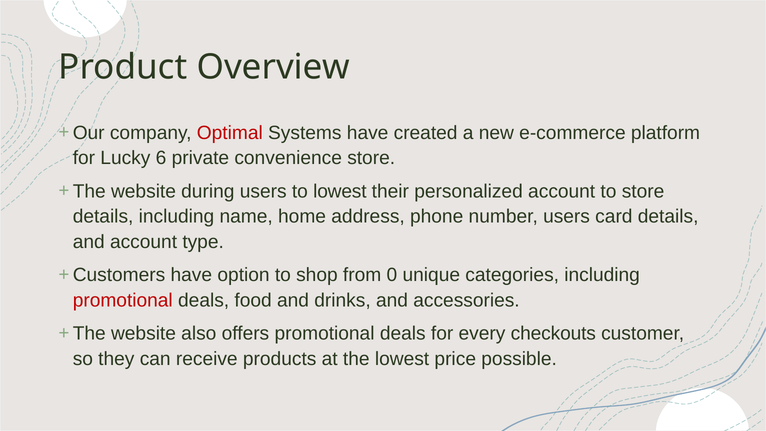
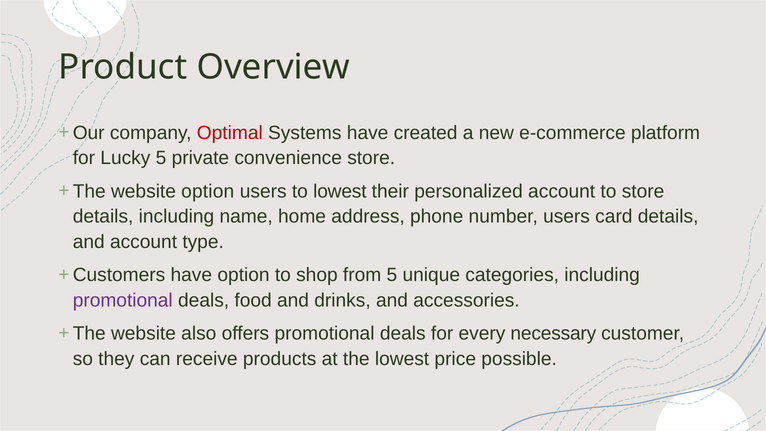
Lucky 6: 6 -> 5
website during: during -> option
from 0: 0 -> 5
promotional at (123, 300) colour: red -> purple
checkouts: checkouts -> necessary
